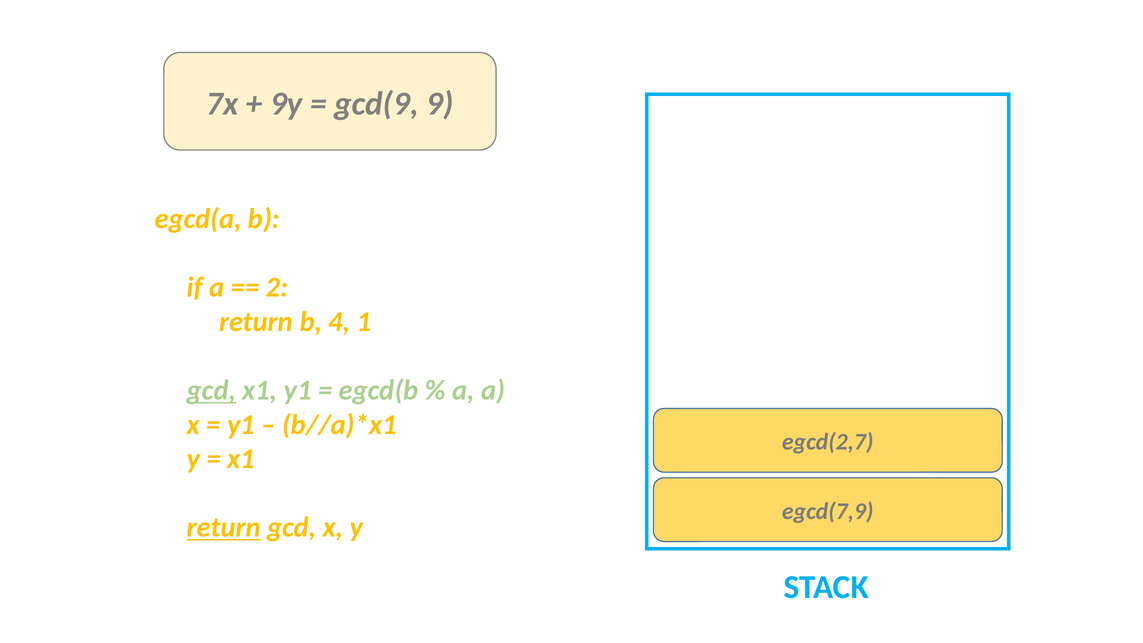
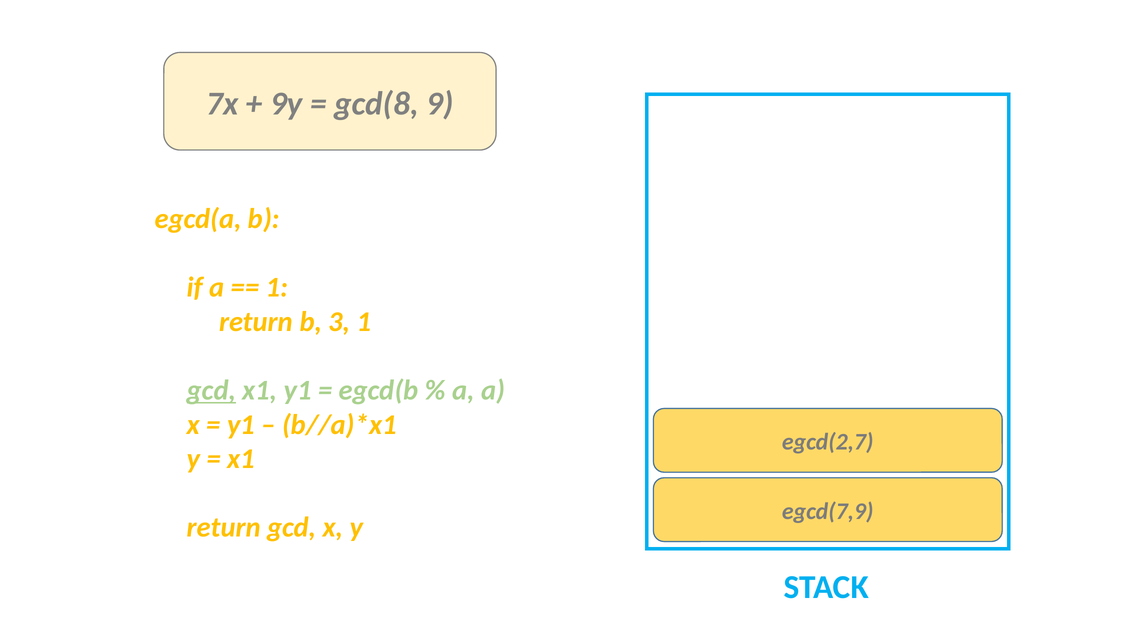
gcd(9: gcd(9 -> gcd(8
2 at (277, 287): 2 -> 1
4: 4 -> 3
return at (224, 527) underline: present -> none
